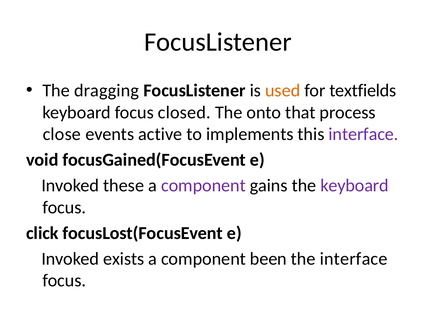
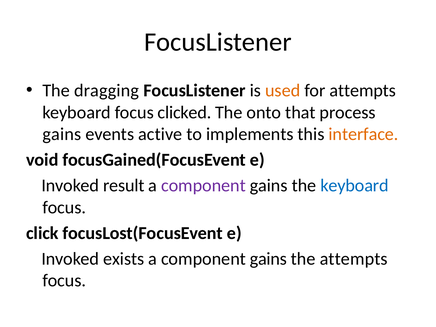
for textfields: textfields -> attempts
closed: closed -> clicked
close at (62, 134): close -> gains
interface at (364, 134) colour: purple -> orange
these: these -> result
keyboard at (355, 186) colour: purple -> blue
been at (268, 259): been -> gains
the interface: interface -> attempts
